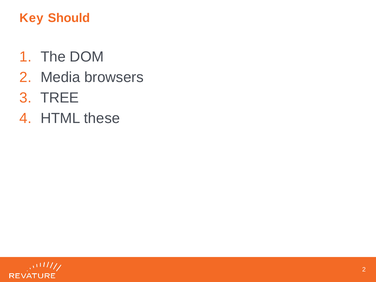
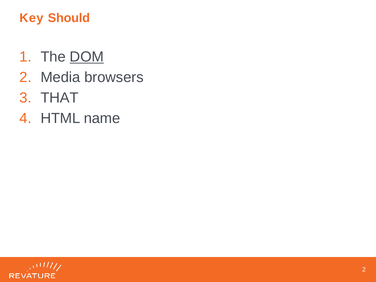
DOM underline: none -> present
TREE: TREE -> THAT
these: these -> name
